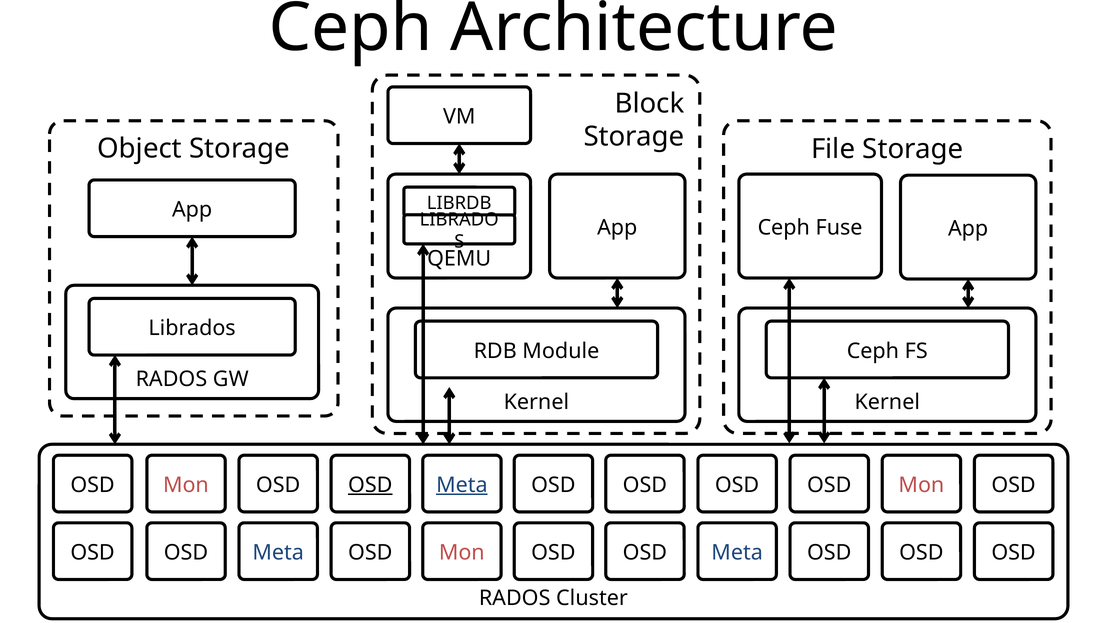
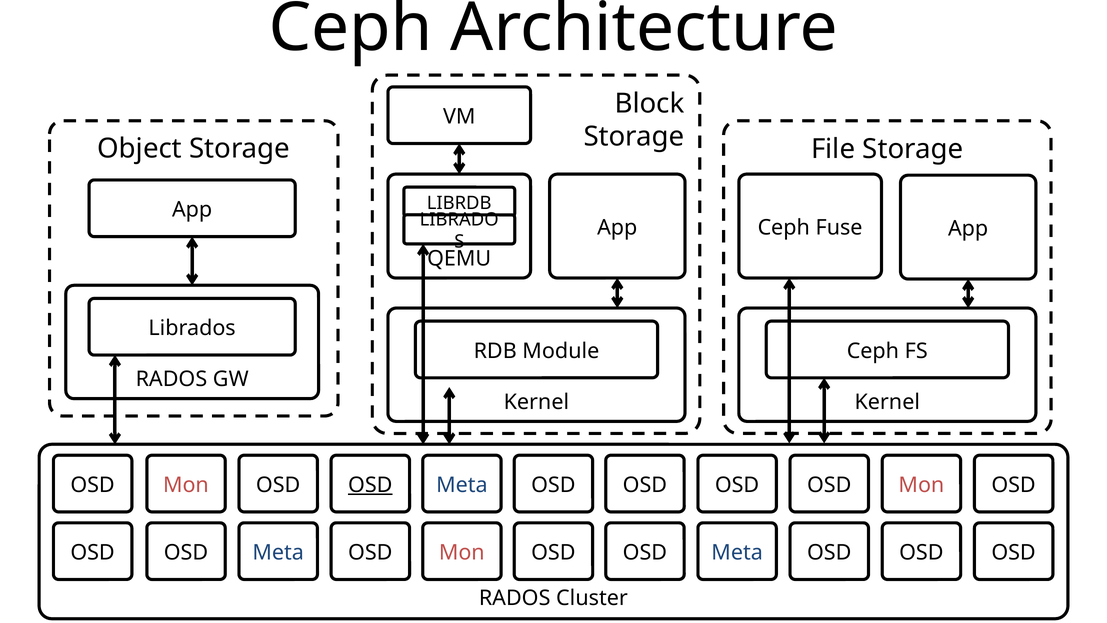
Meta at (462, 485) underline: present -> none
